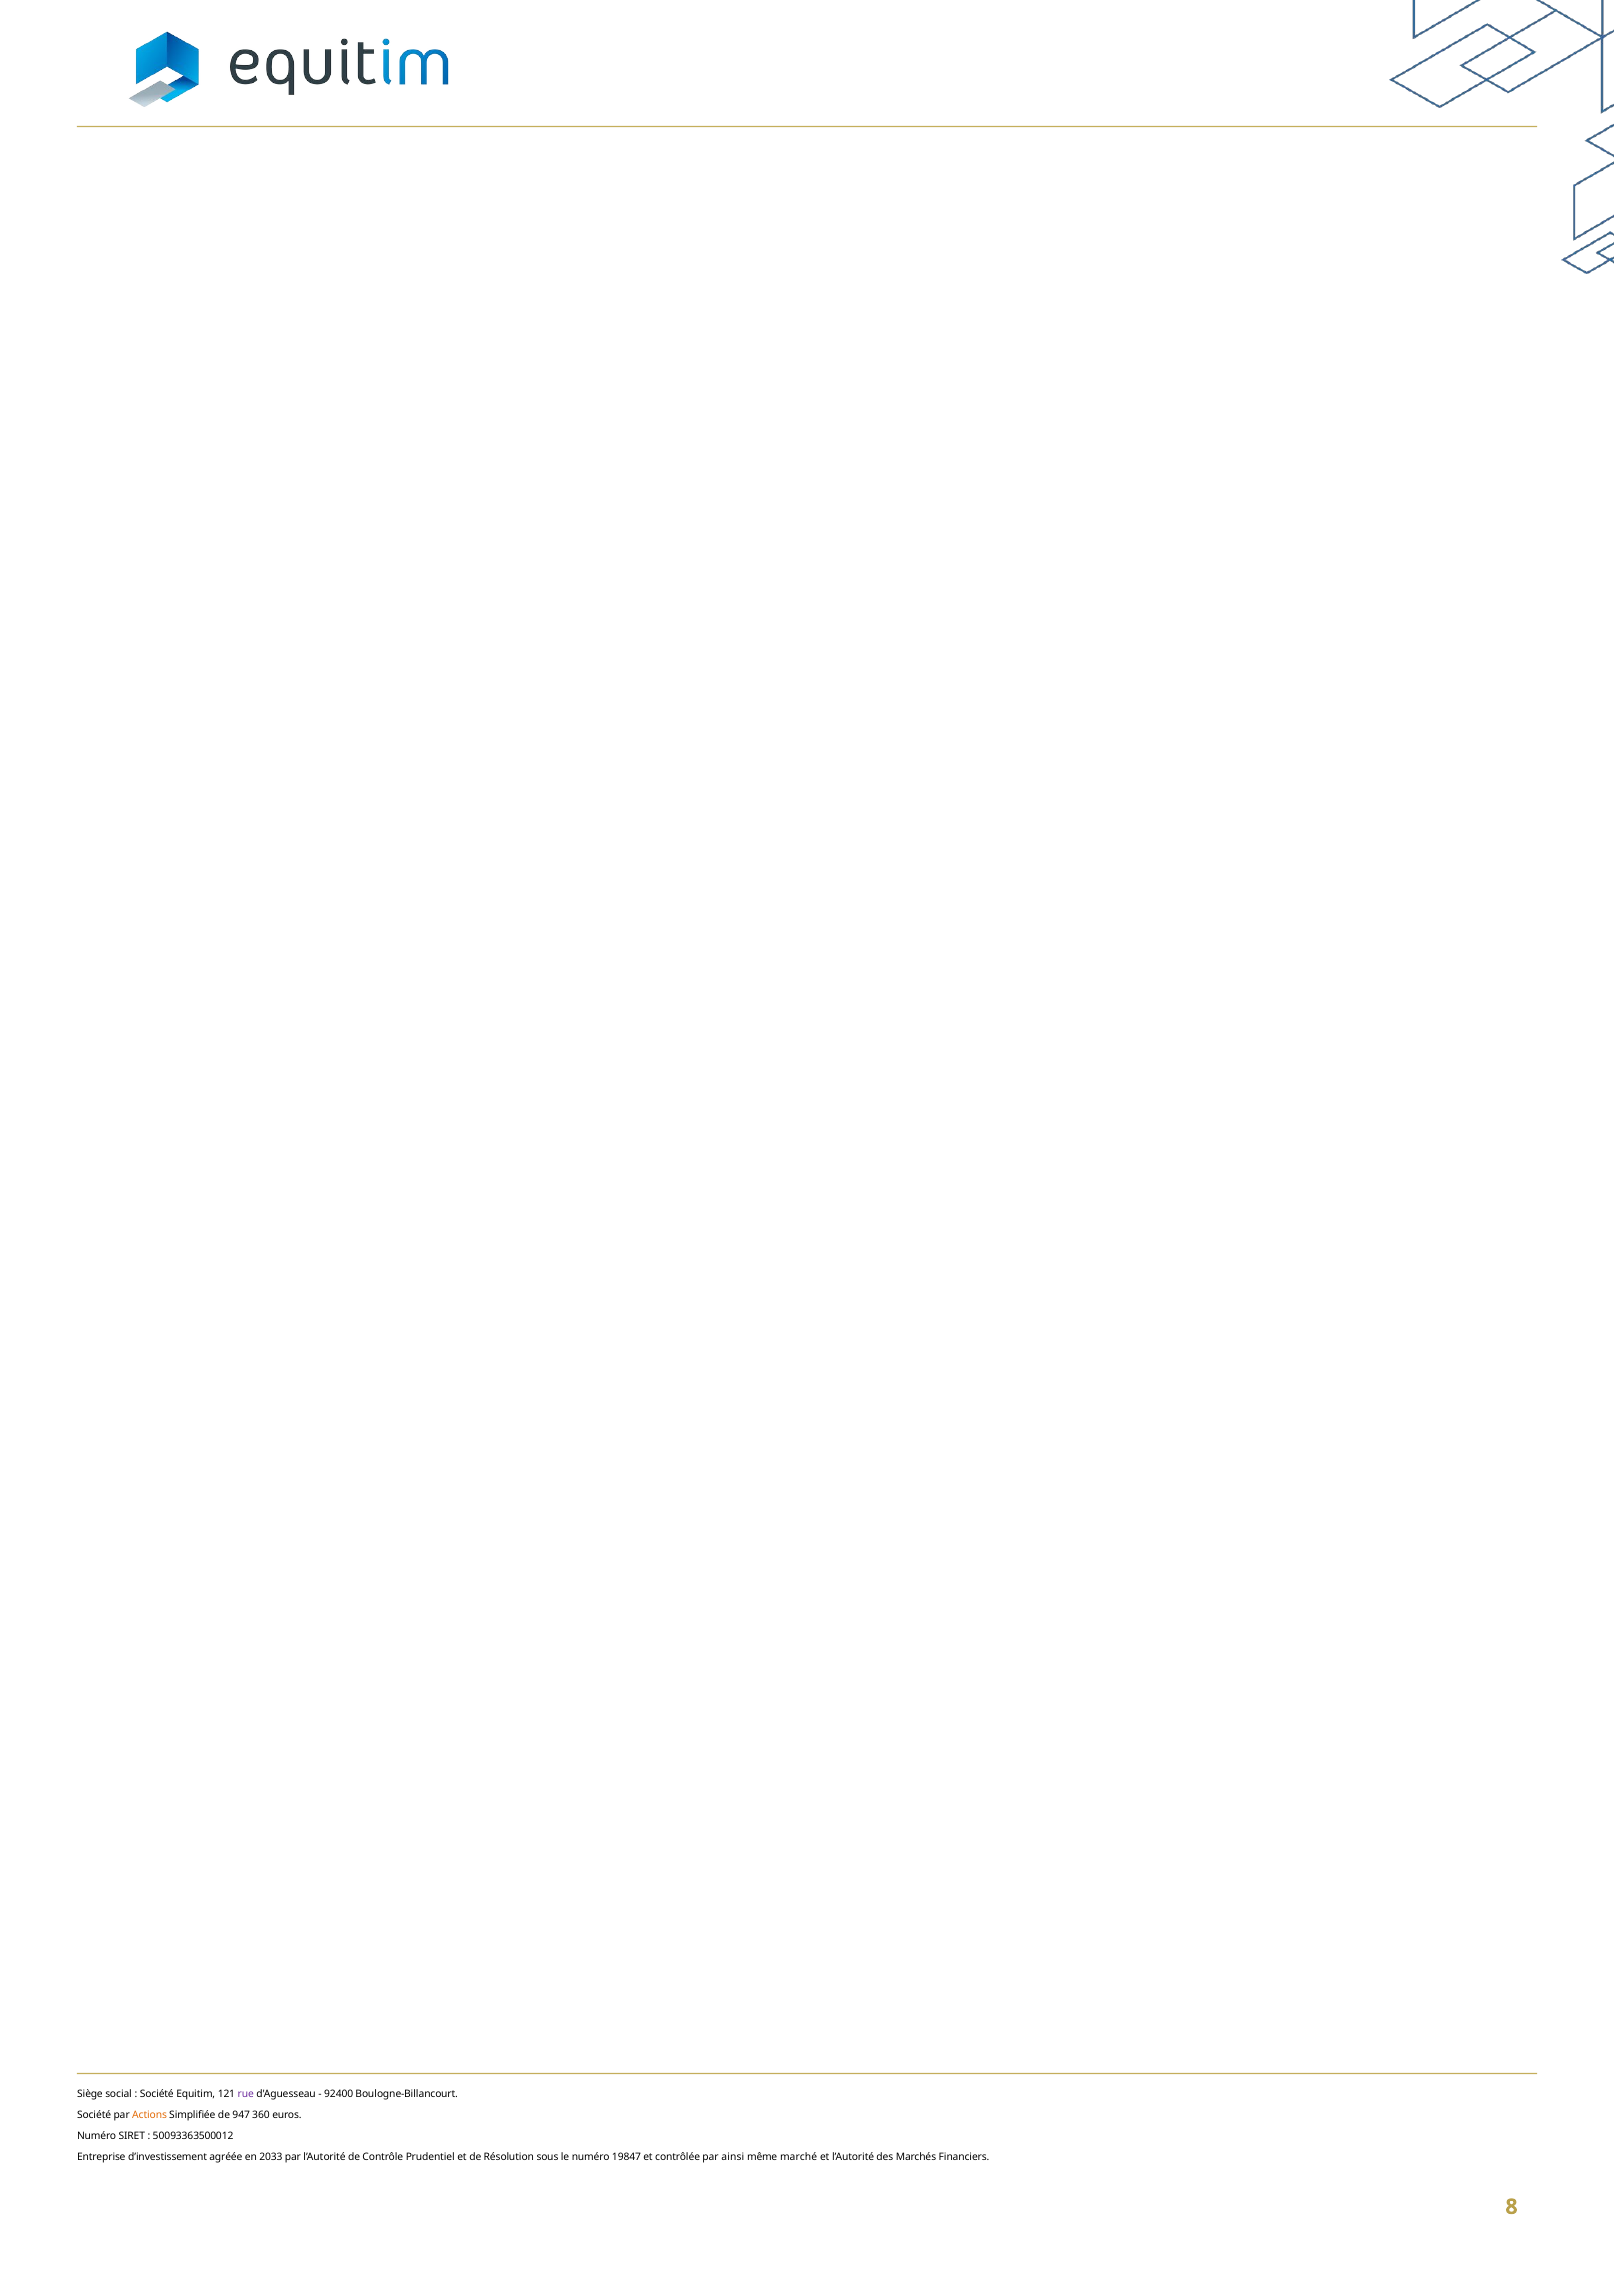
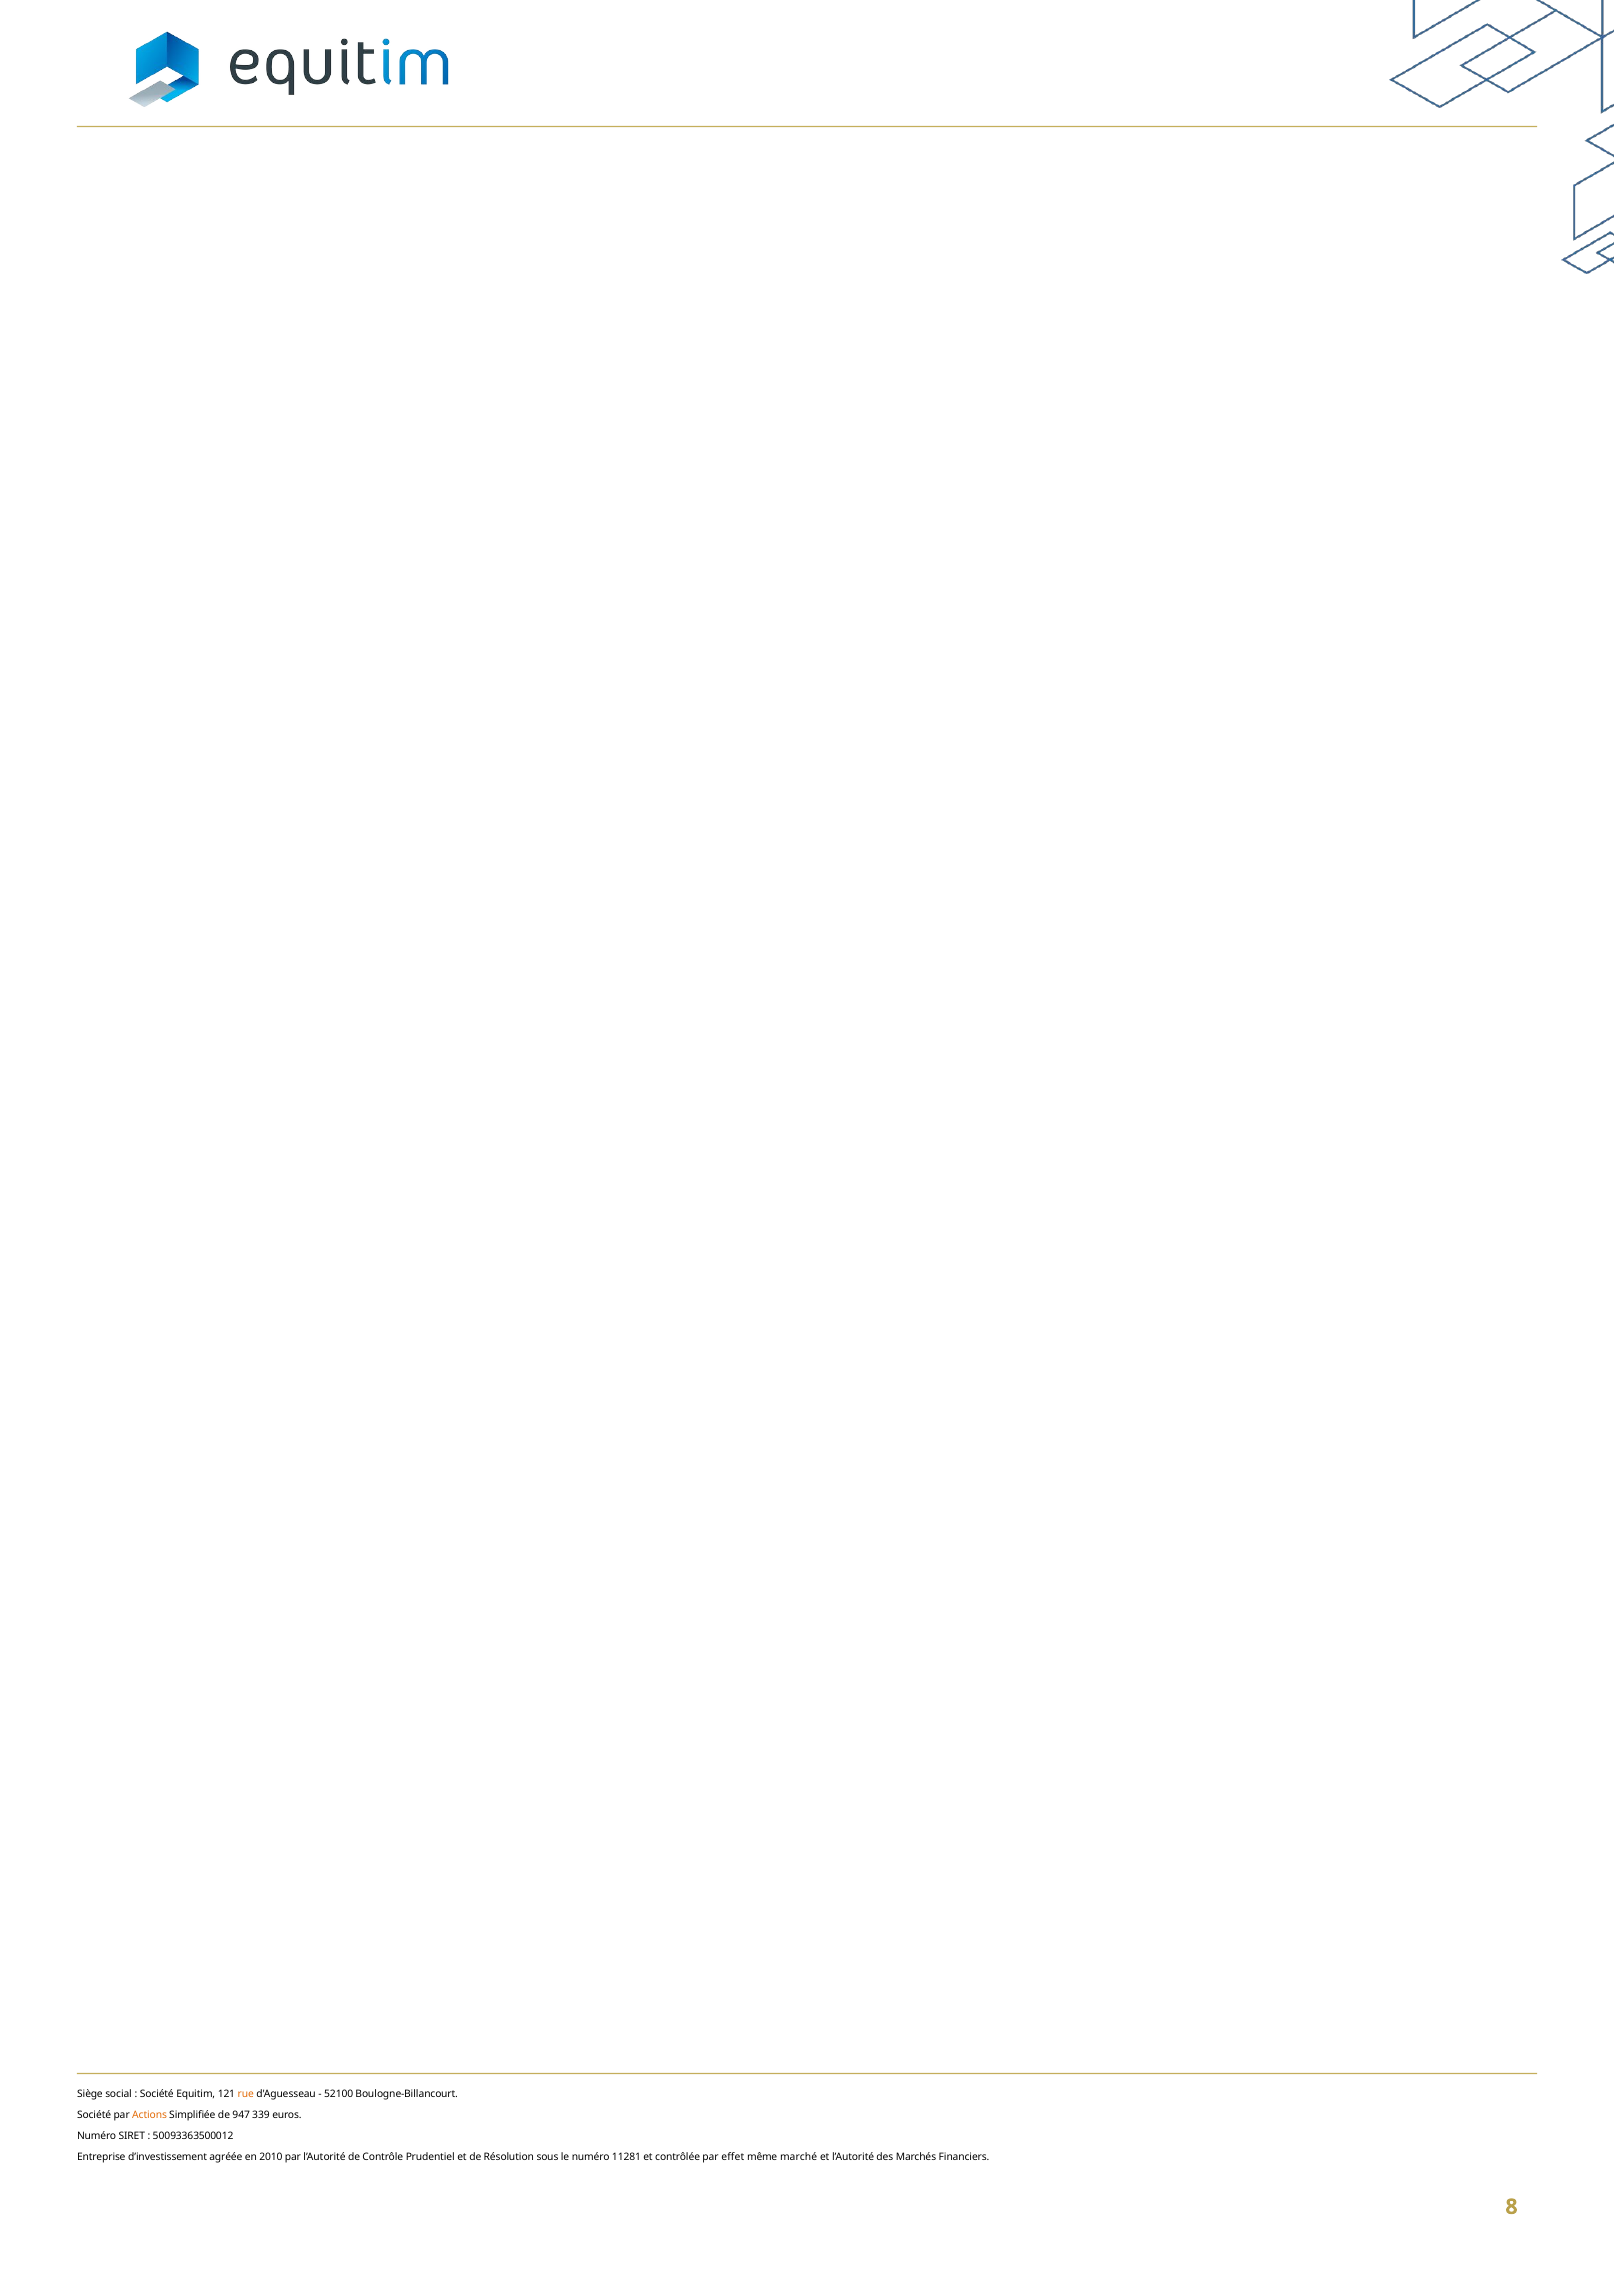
rue colour: purple -> orange
92400: 92400 -> 52100
360: 360 -> 339
2033: 2033 -> 2010
19847: 19847 -> 11281
ainsi: ainsi -> effet
